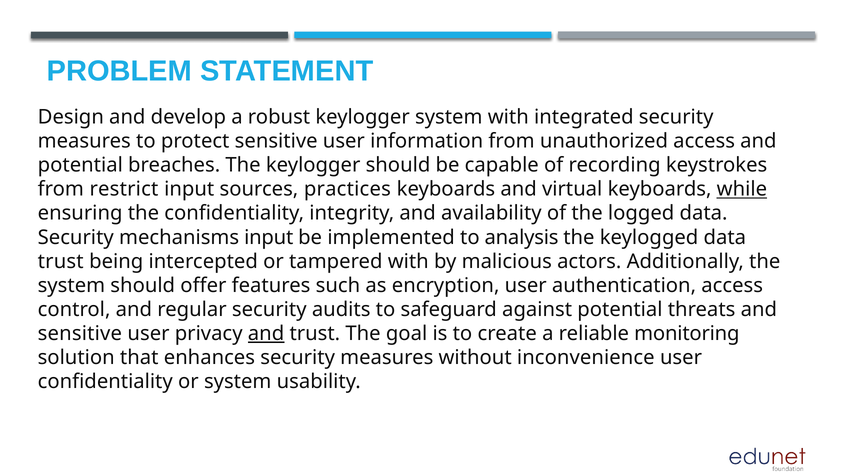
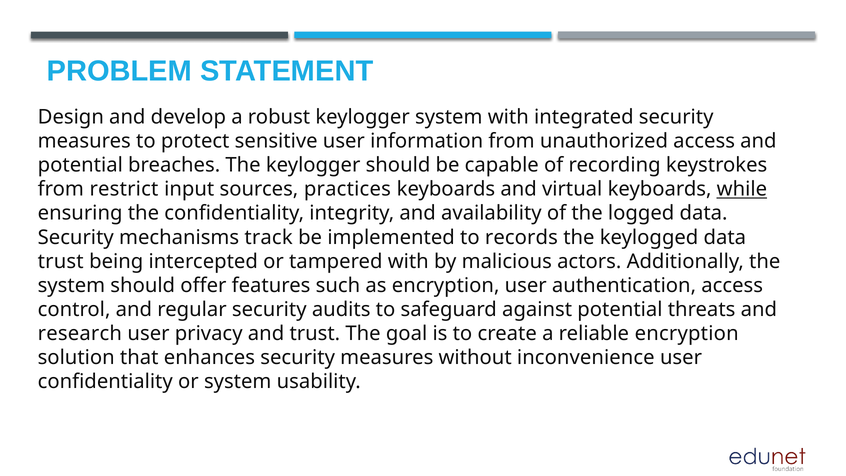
mechanisms input: input -> track
analysis: analysis -> records
sensitive at (80, 333): sensitive -> research
and at (266, 333) underline: present -> none
reliable monitoring: monitoring -> encryption
